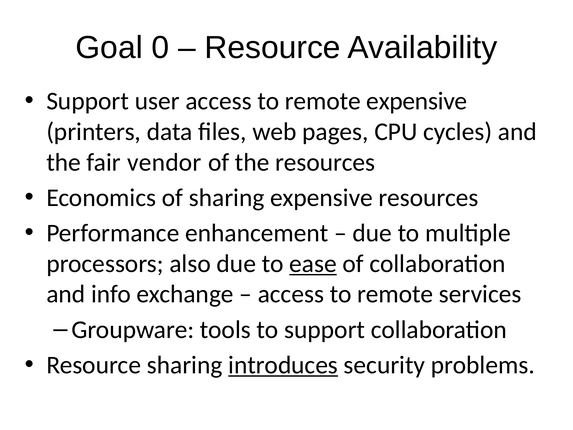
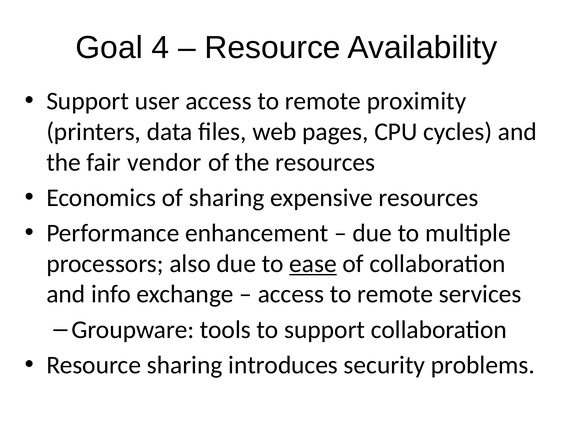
0: 0 -> 4
remote expensive: expensive -> proximity
introduces underline: present -> none
